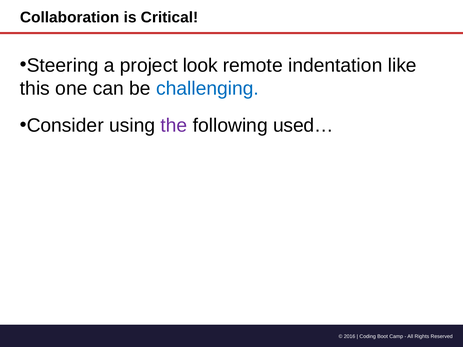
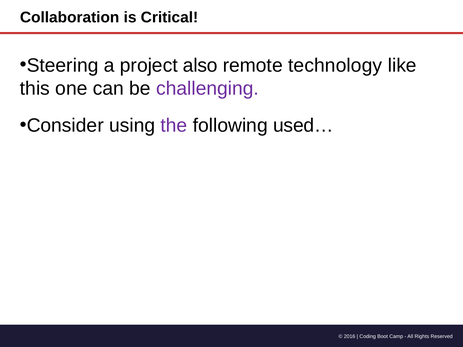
look: look -> also
indentation: indentation -> technology
challenging colour: blue -> purple
